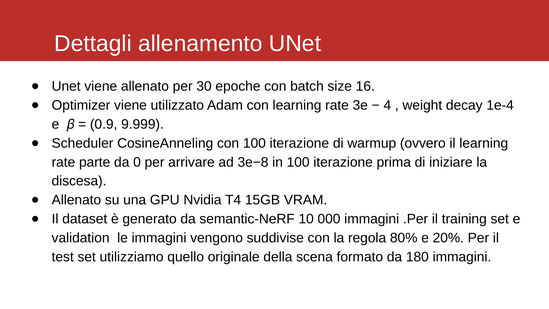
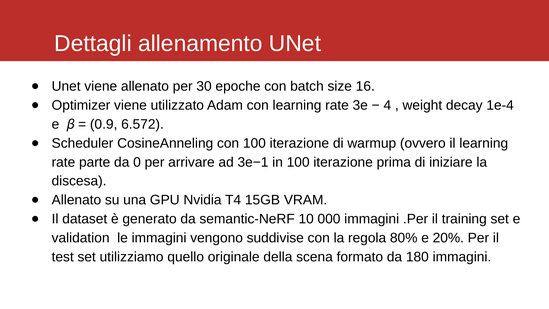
9.999: 9.999 -> 6.572
3e−8: 3e−8 -> 3e−1
